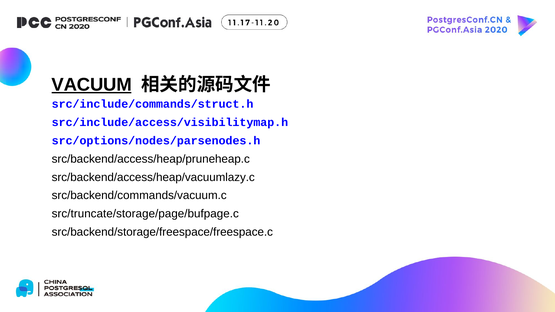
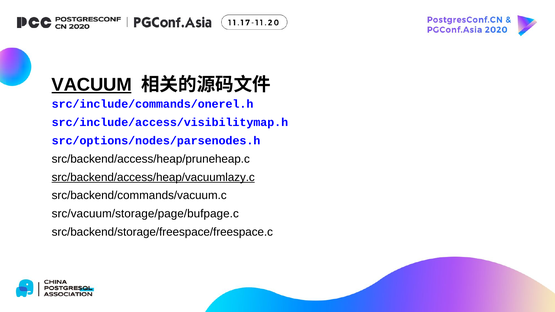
src/include/commands/struct.h: src/include/commands/struct.h -> src/include/commands/onerel.h
src/backend/access/heap/vacuumlazy.c underline: none -> present
src/truncate/storage/page/bufpage.c: src/truncate/storage/page/bufpage.c -> src/vacuum/storage/page/bufpage.c
